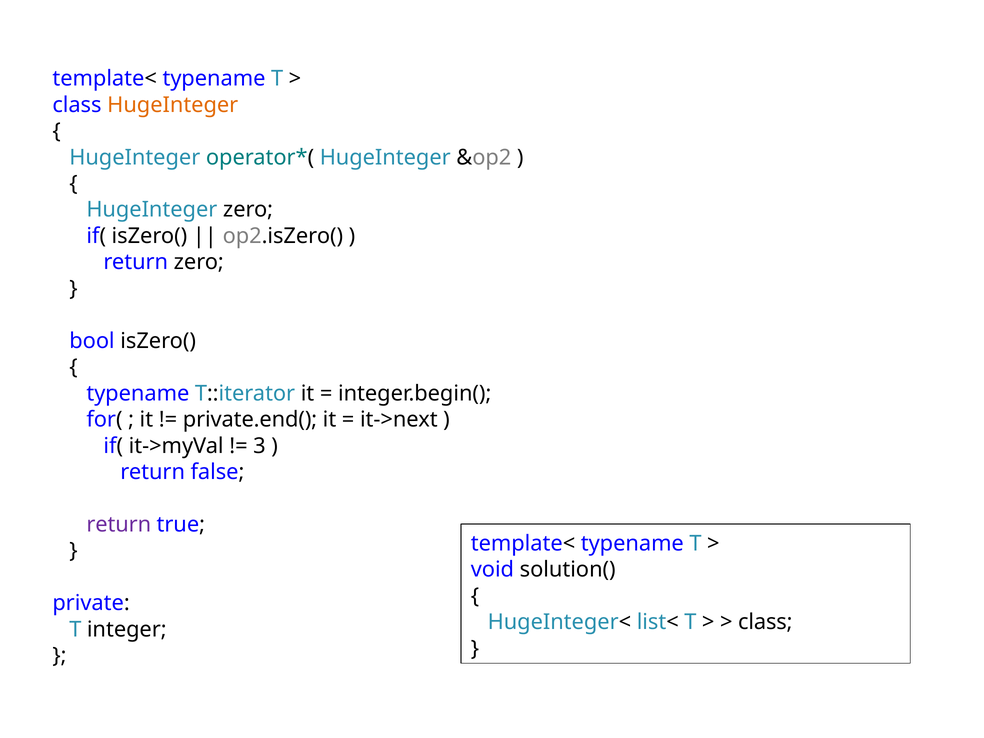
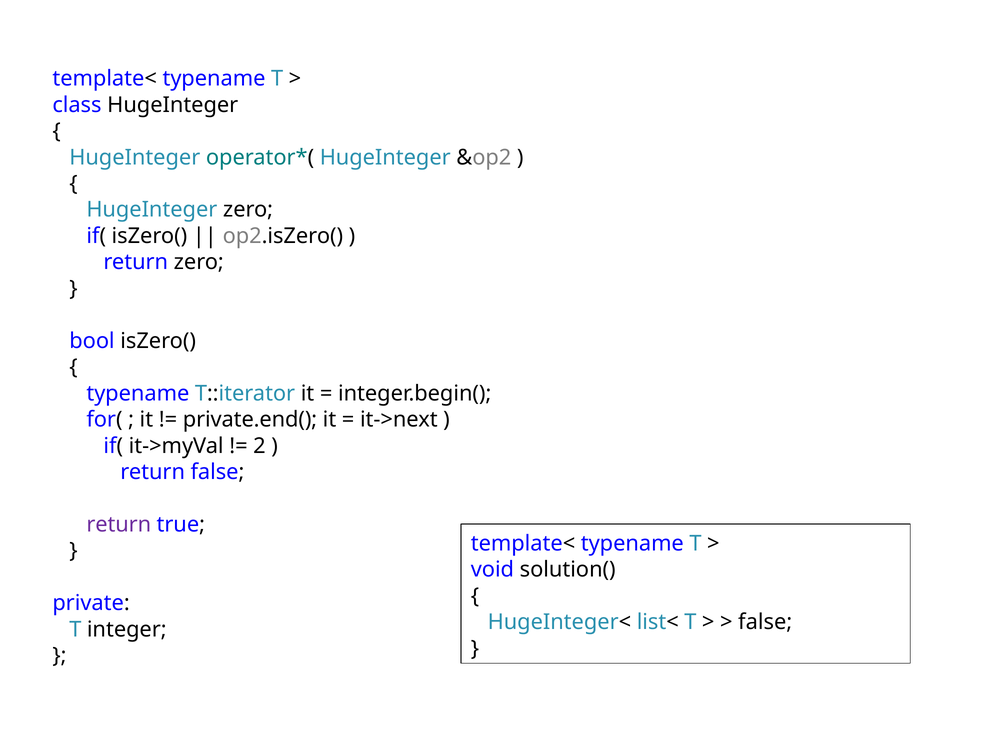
HugeInteger at (173, 105) colour: orange -> black
3: 3 -> 2
class at (765, 622): class -> false
